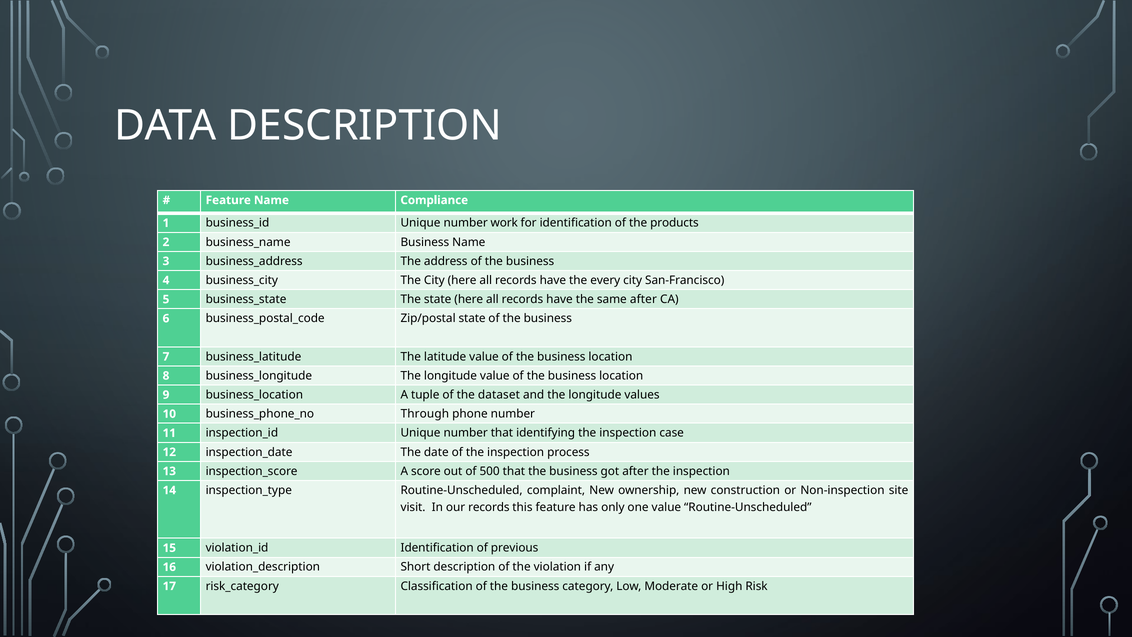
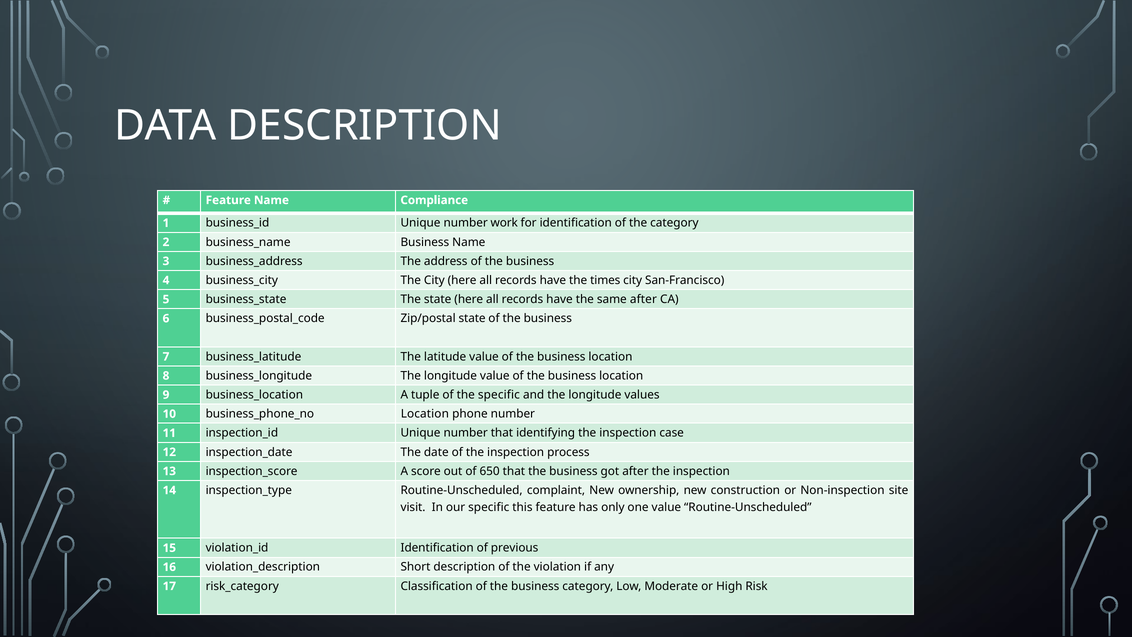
the products: products -> category
every: every -> times
the dataset: dataset -> specific
Through at (425, 414): Through -> Location
500: 500 -> 650
our records: records -> specific
